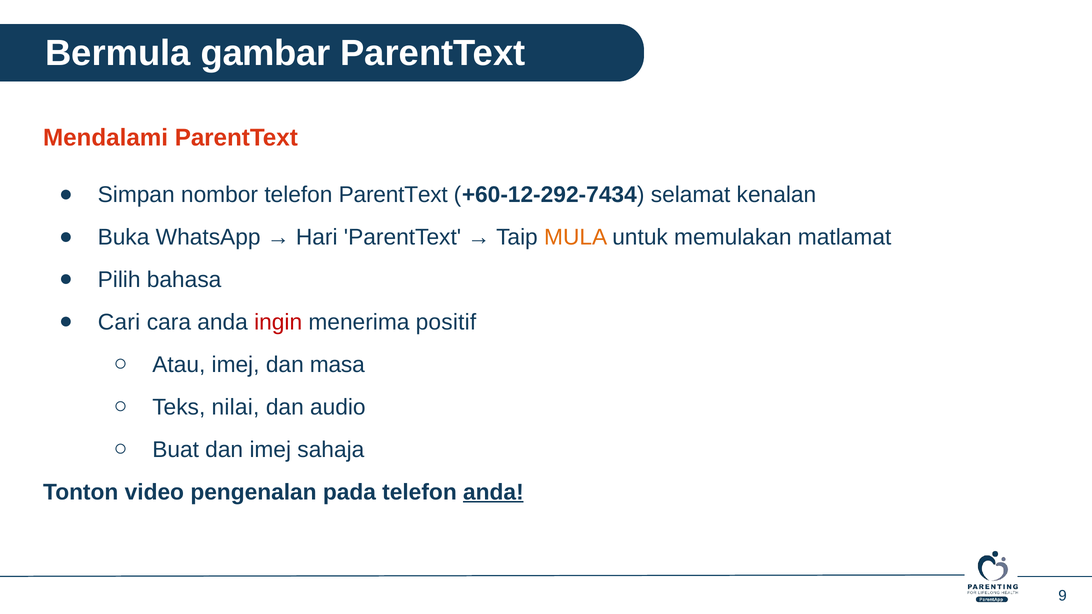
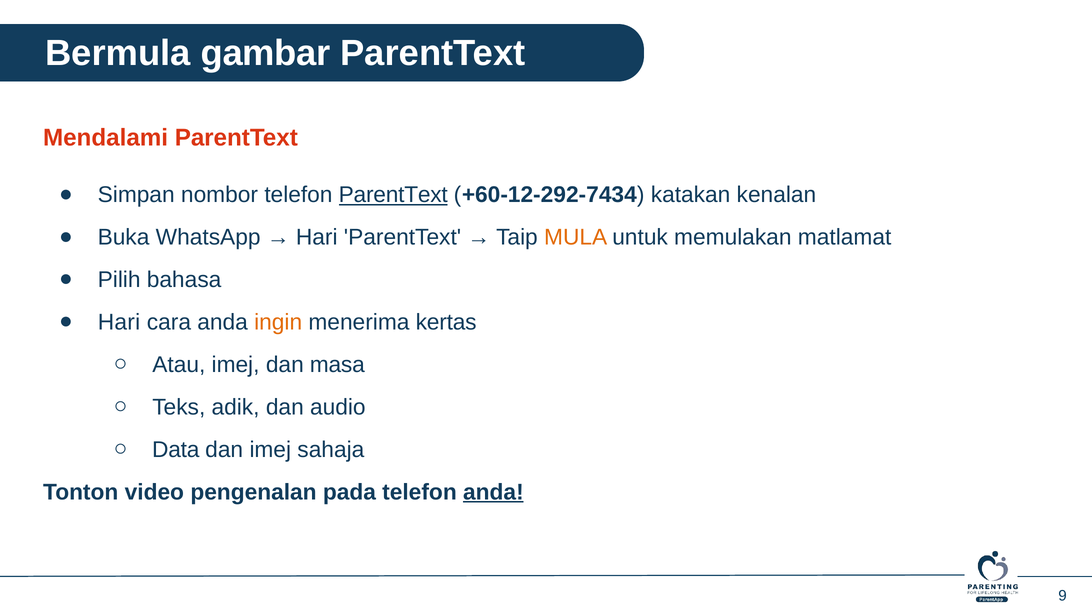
ParentText at (393, 195) underline: none -> present
selamat: selamat -> katakan
Cari at (119, 322): Cari -> Hari
ingin colour: red -> orange
positif: positif -> kertas
nilai: nilai -> adik
Buat: Buat -> Data
